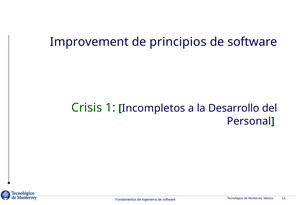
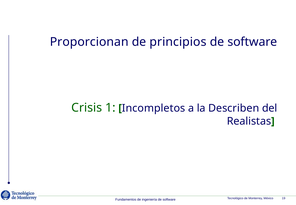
Improvement: Improvement -> Proporcionan
Desarrollo: Desarrollo -> Describen
Personal: Personal -> Realistas
